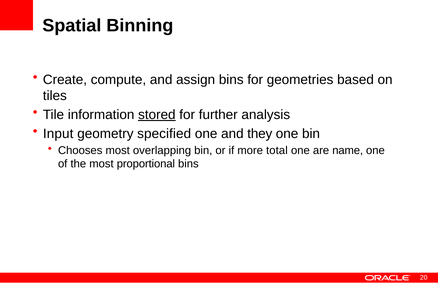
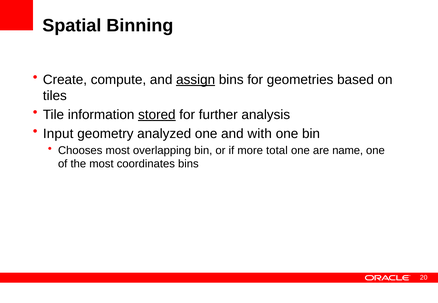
assign underline: none -> present
specified: specified -> analyzed
they: they -> with
proportional: proportional -> coordinates
